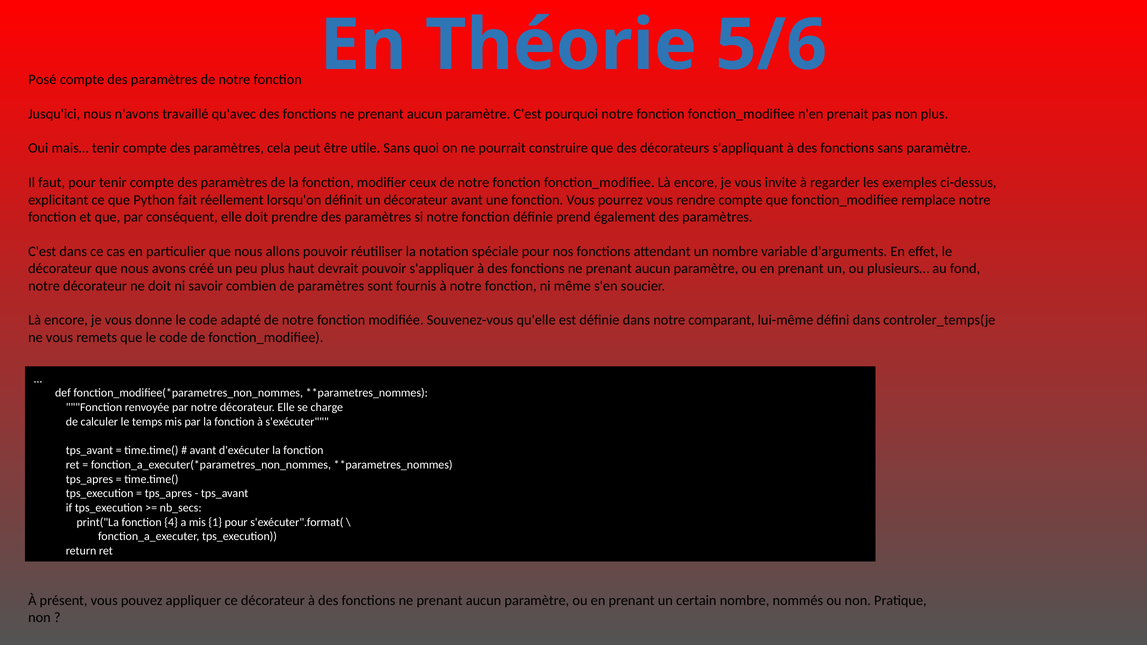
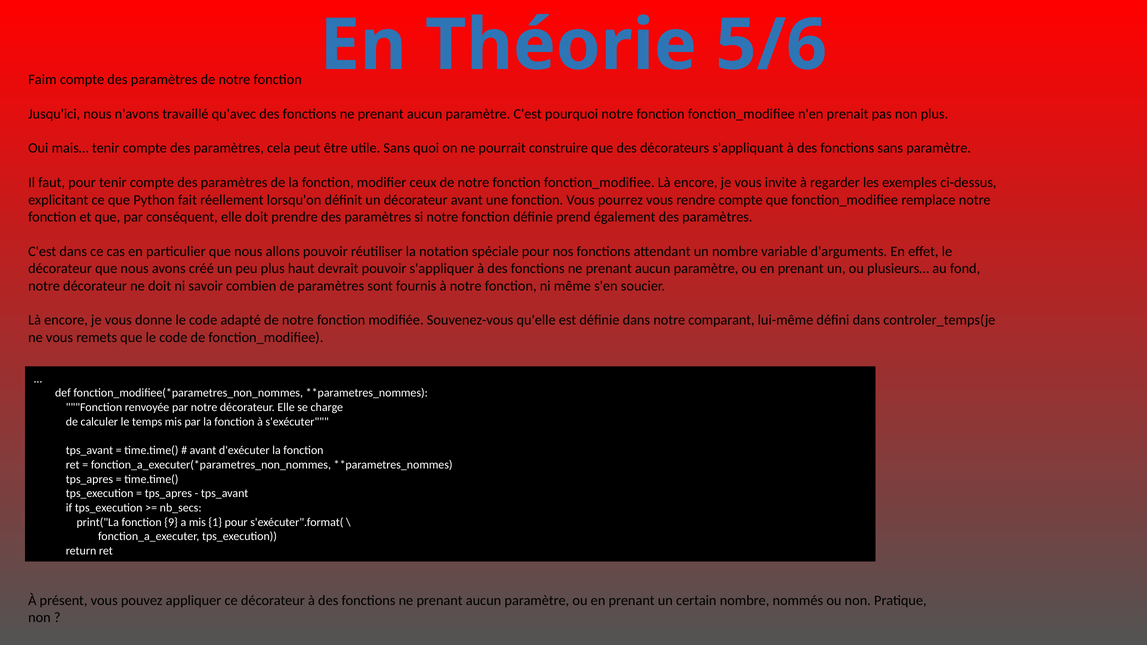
Posé: Posé -> Faim
4: 4 -> 9
